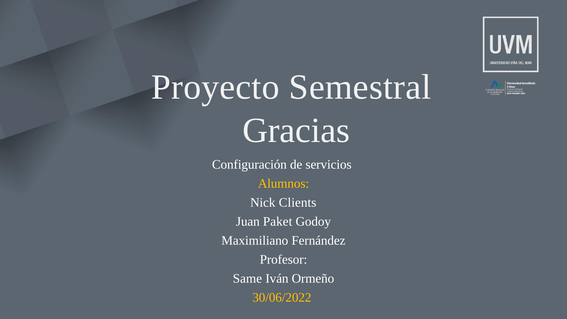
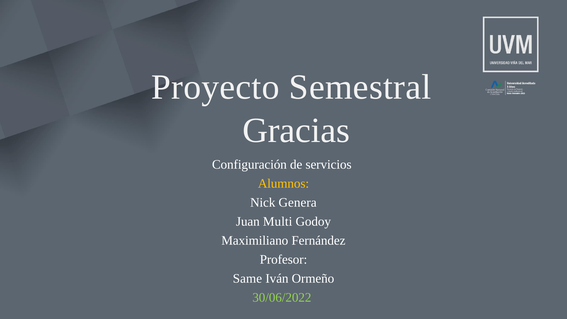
Clients: Clients -> Genera
Paket: Paket -> Multi
30/06/2022 colour: yellow -> light green
